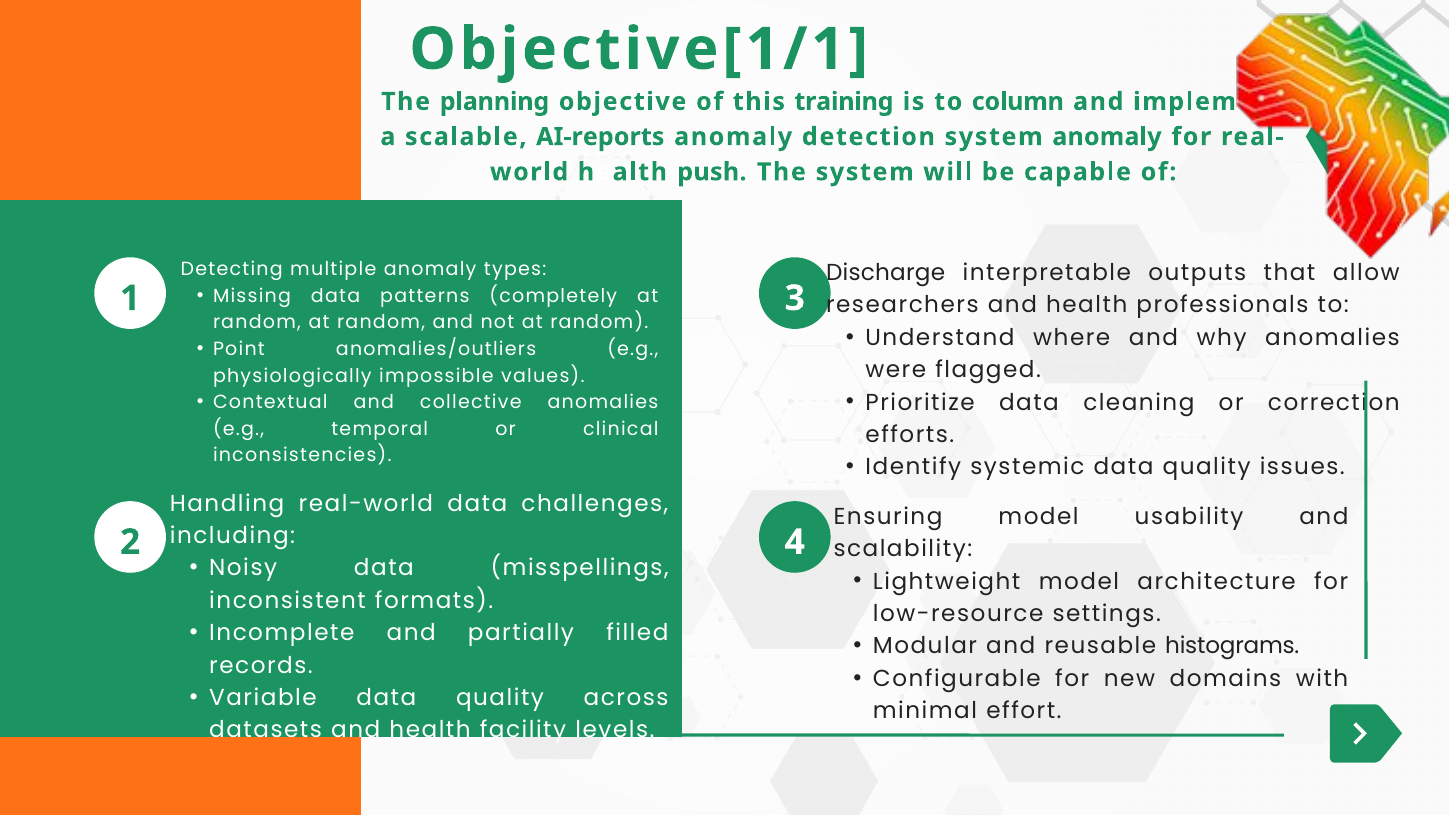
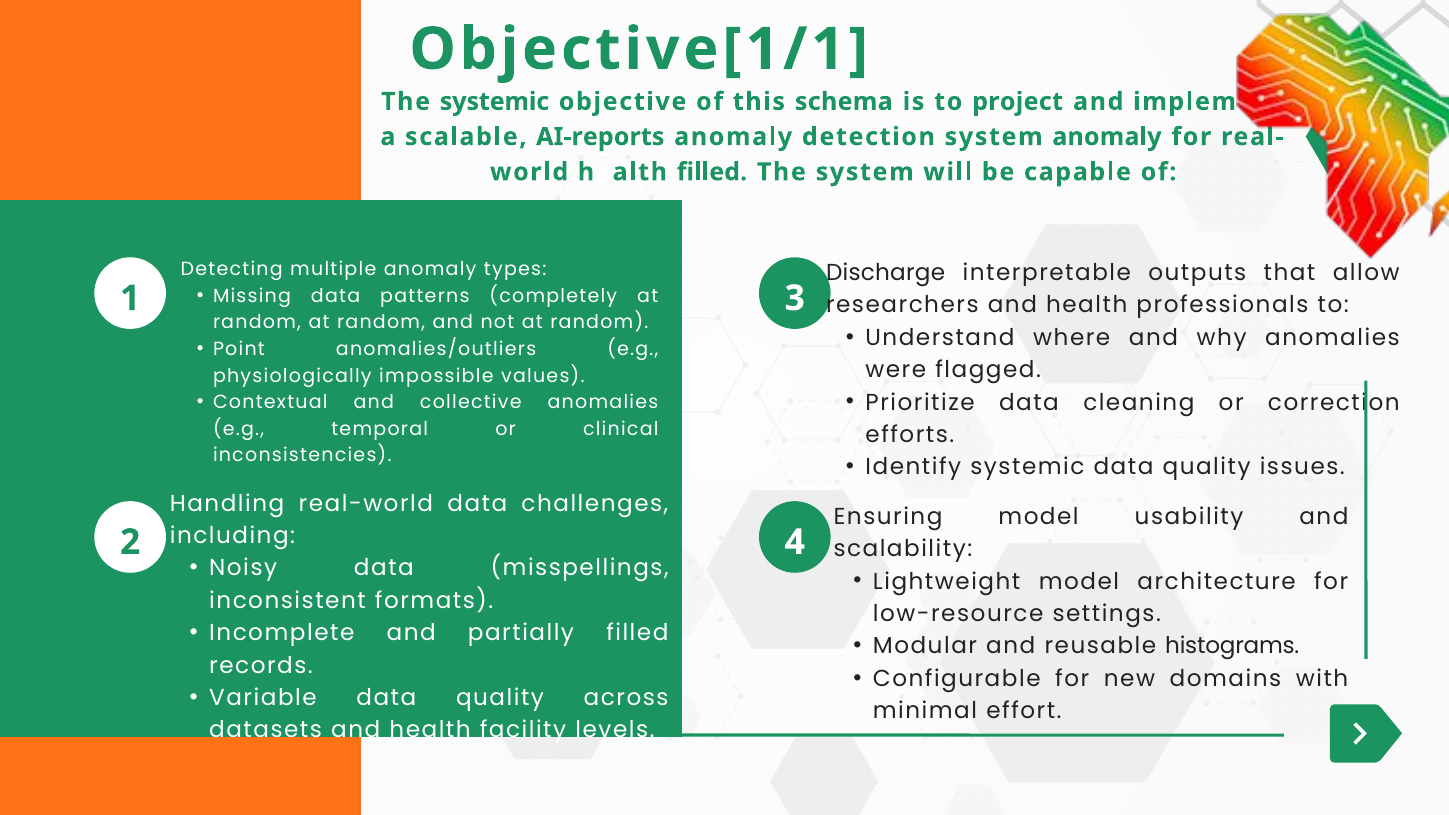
The planning: planning -> systemic
training: training -> schema
column: column -> project
health push: push -> filled
